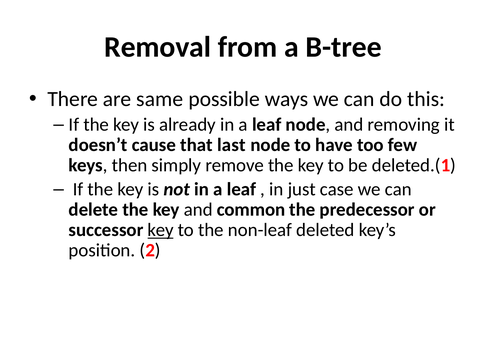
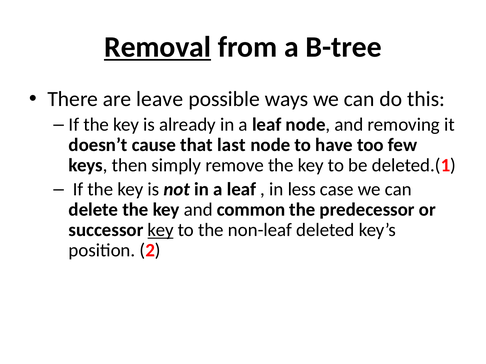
Removal underline: none -> present
same: same -> leave
just: just -> less
